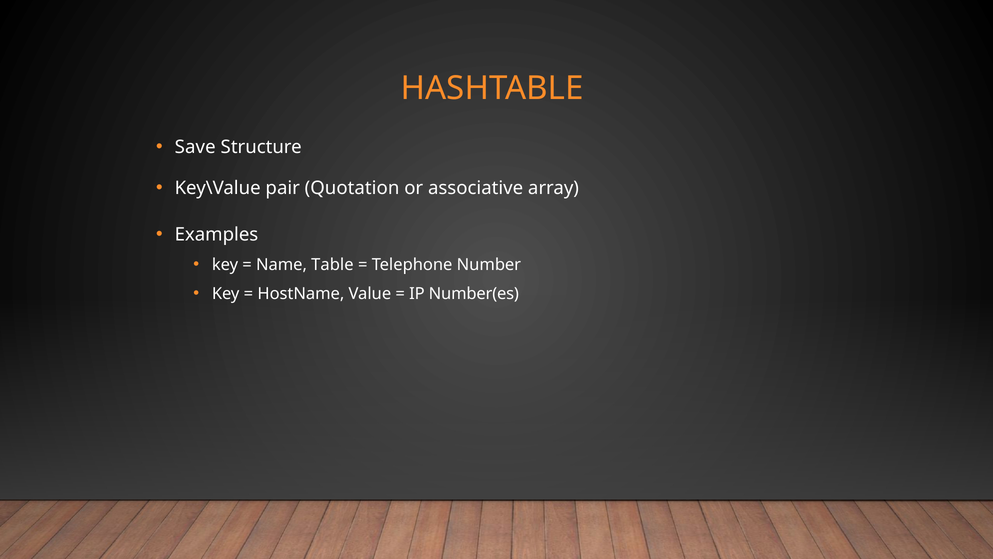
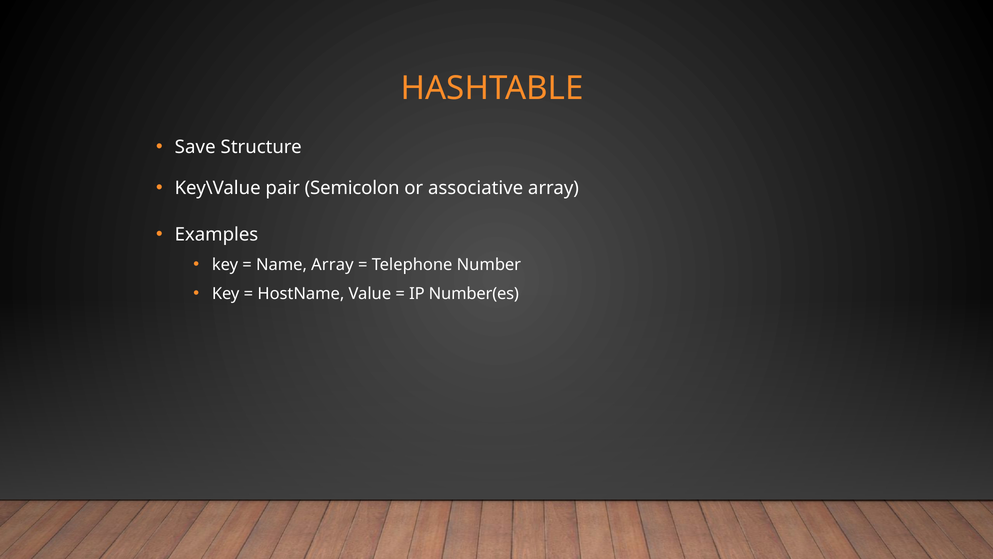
Quotation: Quotation -> Semicolon
Name Table: Table -> Array
